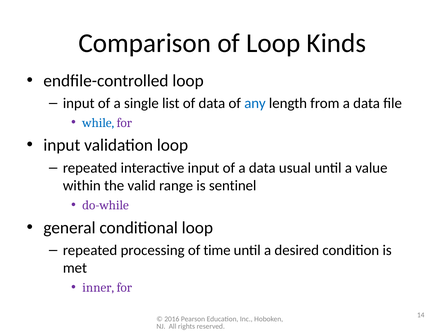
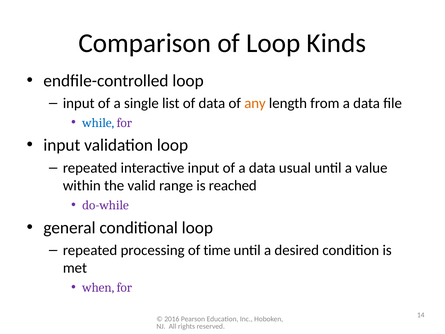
any colour: blue -> orange
sentinel: sentinel -> reached
inner: inner -> when
